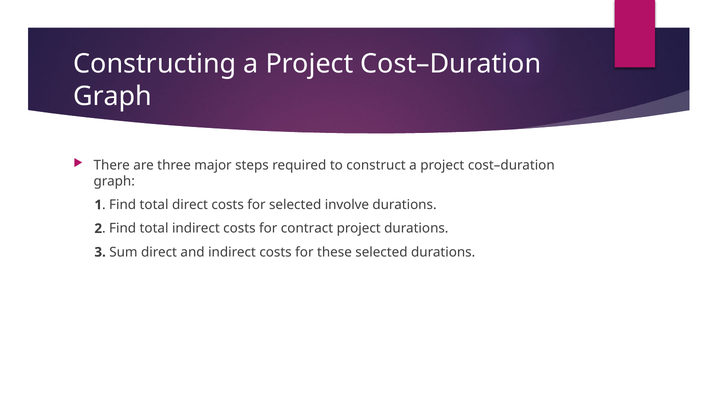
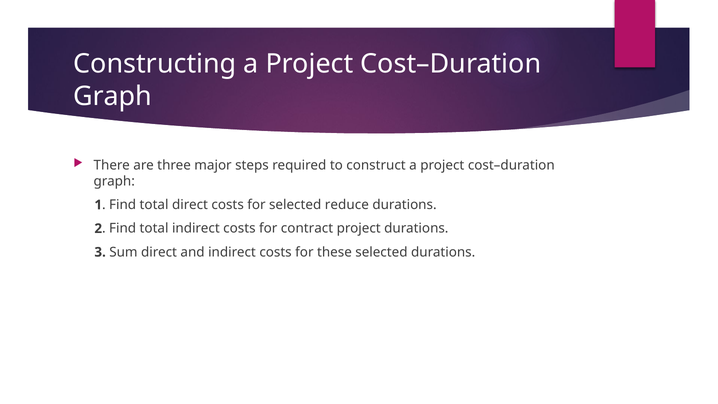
involve: involve -> reduce
